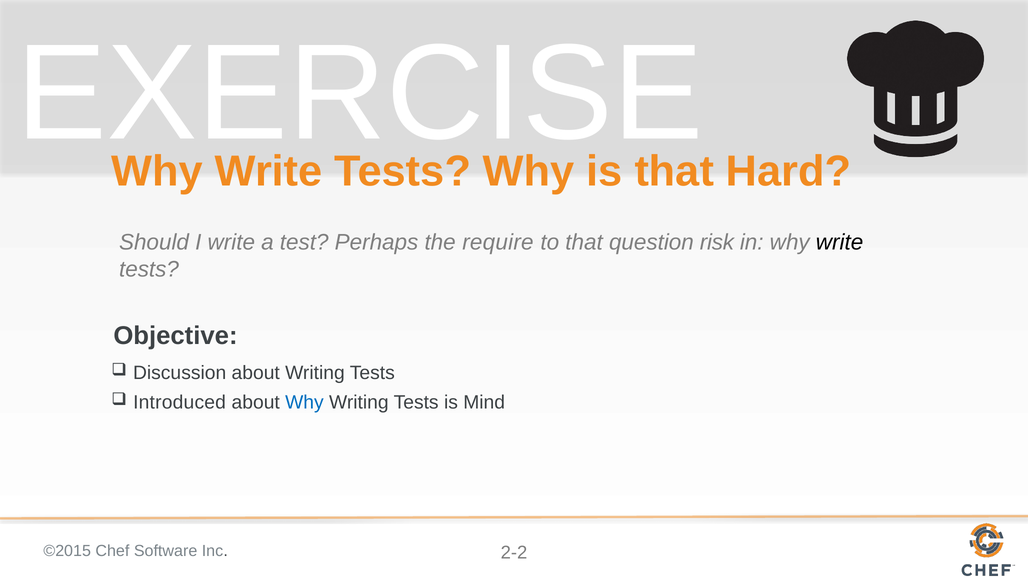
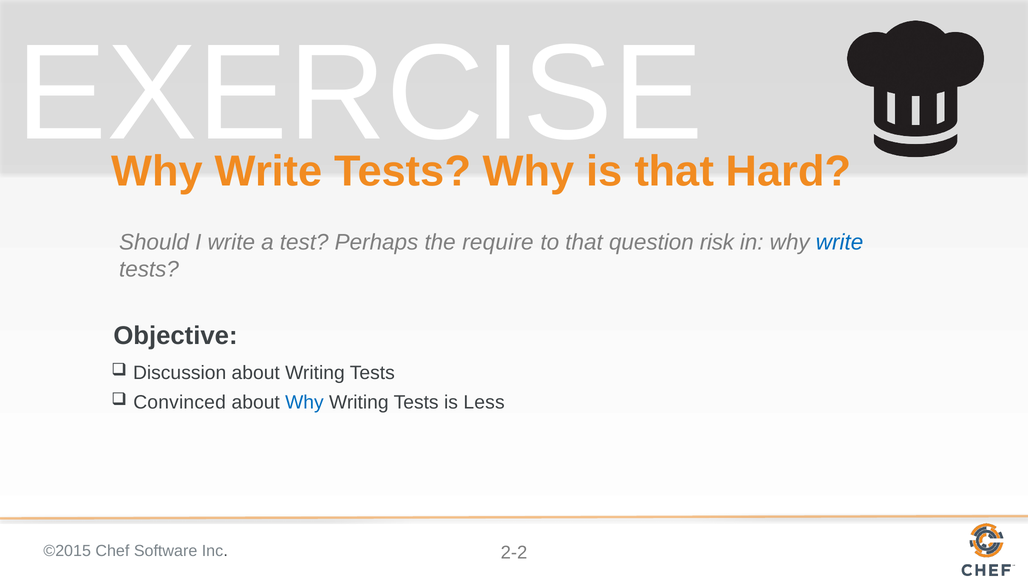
write at (840, 243) colour: black -> blue
Introduced: Introduced -> Convinced
Mind: Mind -> Less
